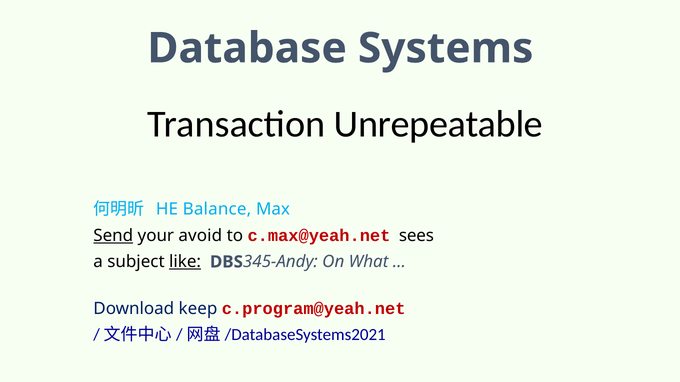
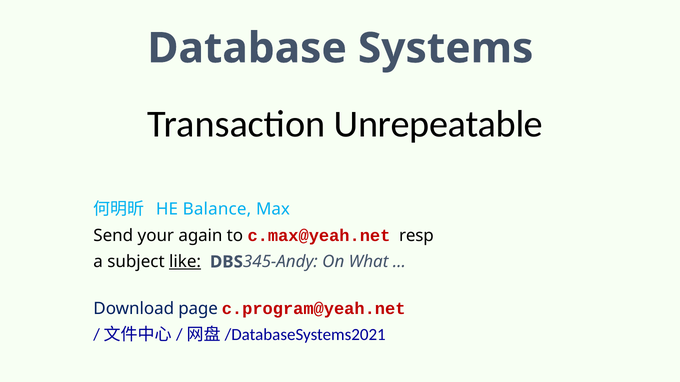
Send underline: present -> none
avoid: avoid -> again
sees: sees -> resp
keep: keep -> page
